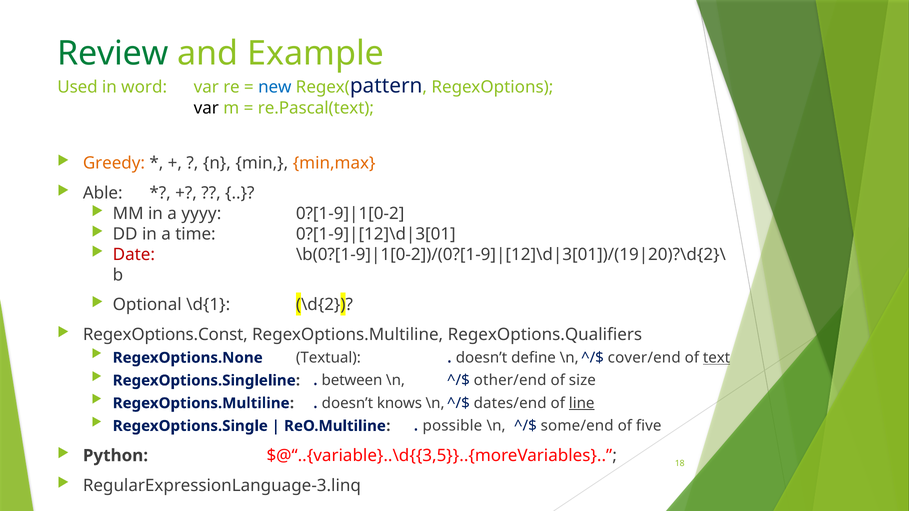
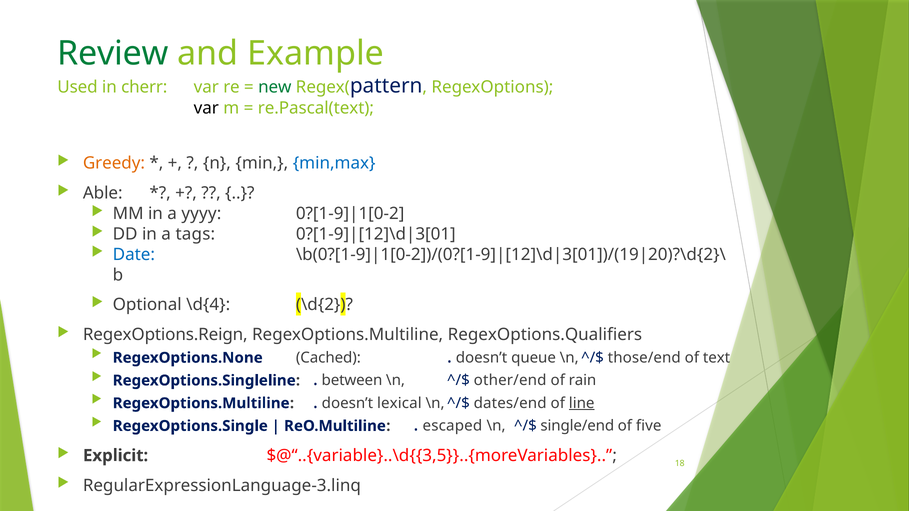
word: word -> cherr
new colour: blue -> green
min,max colour: orange -> blue
time: time -> tags
Date colour: red -> blue
\d{1: \d{1 -> \d{4
RegexOptions.Const: RegexOptions.Const -> RegexOptions.Reign
Textual: Textual -> Cached
define: define -> queue
cover/end: cover/end -> those/end
text underline: present -> none
size: size -> rain
knows: knows -> lexical
possible: possible -> escaped
some/end: some/end -> single/end
Python: Python -> Explicit
